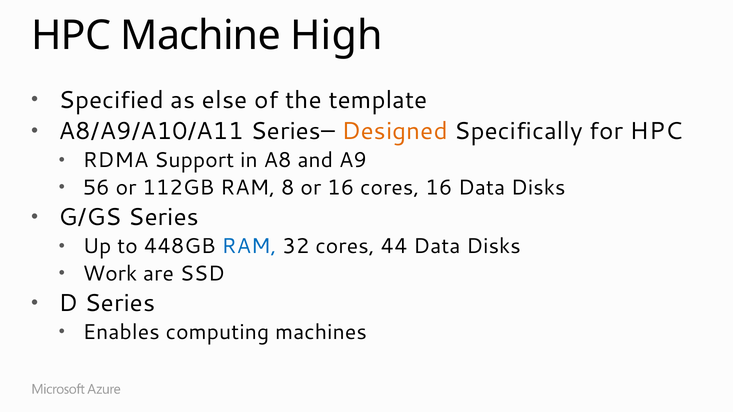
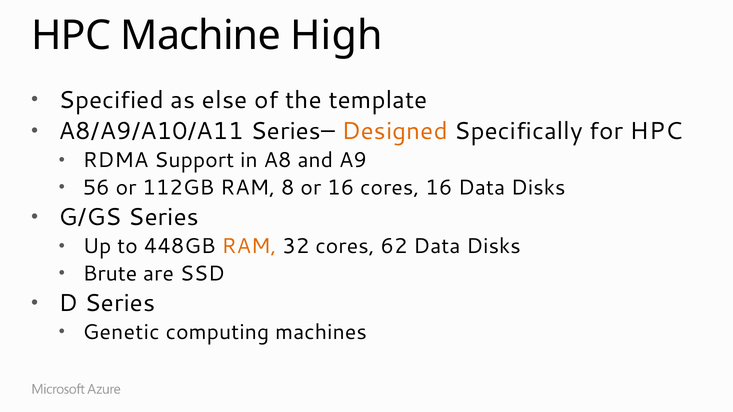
RAM at (249, 246) colour: blue -> orange
44: 44 -> 62
Work: Work -> Brute
Enables: Enables -> Genetic
